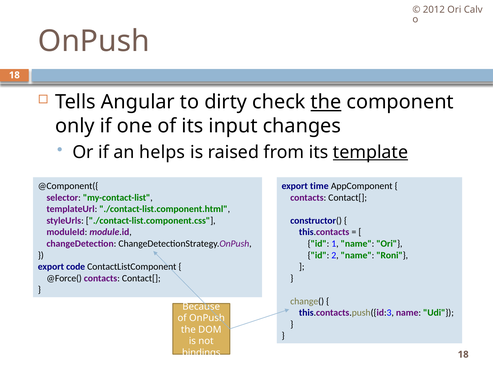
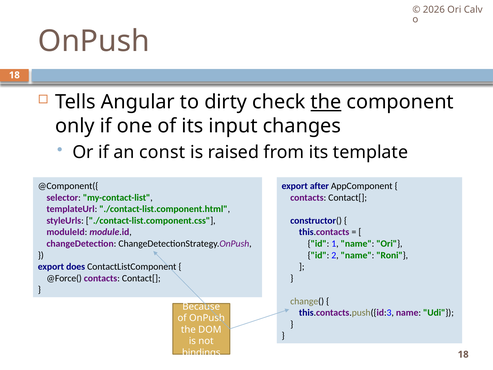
2012: 2012 -> 2026
helps: helps -> const
template underline: present -> none
time: time -> after
code: code -> does
